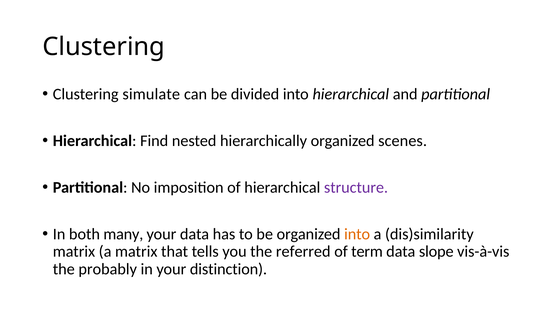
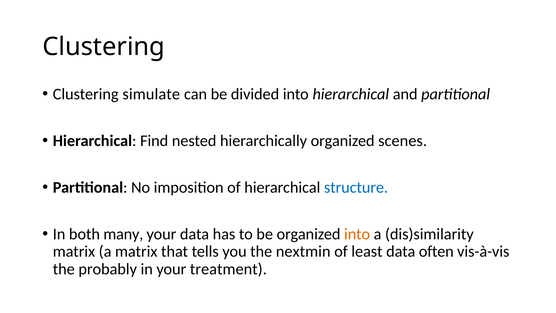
structure colour: purple -> blue
referred: referred -> nextmin
term: term -> least
slope: slope -> often
distinction: distinction -> treatment
